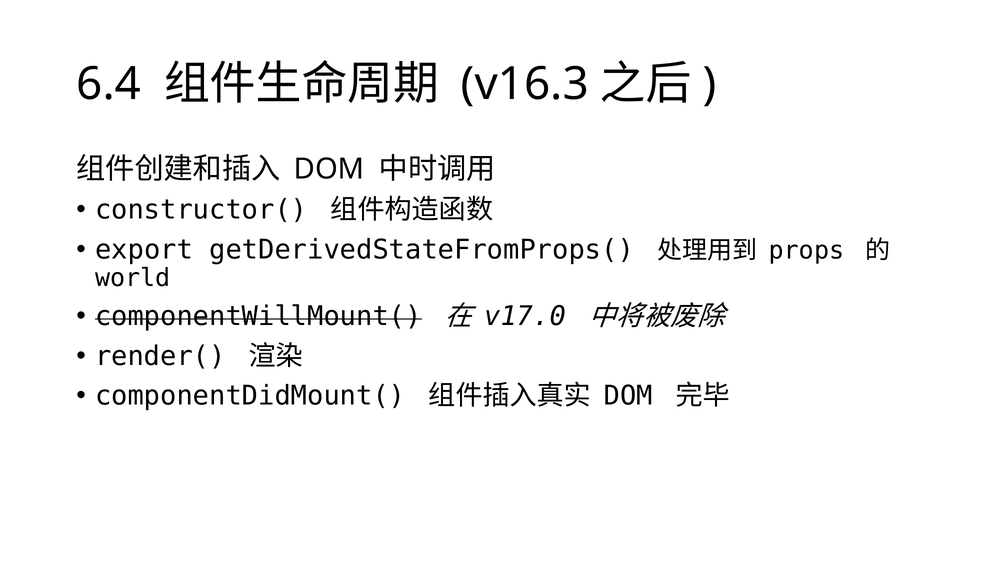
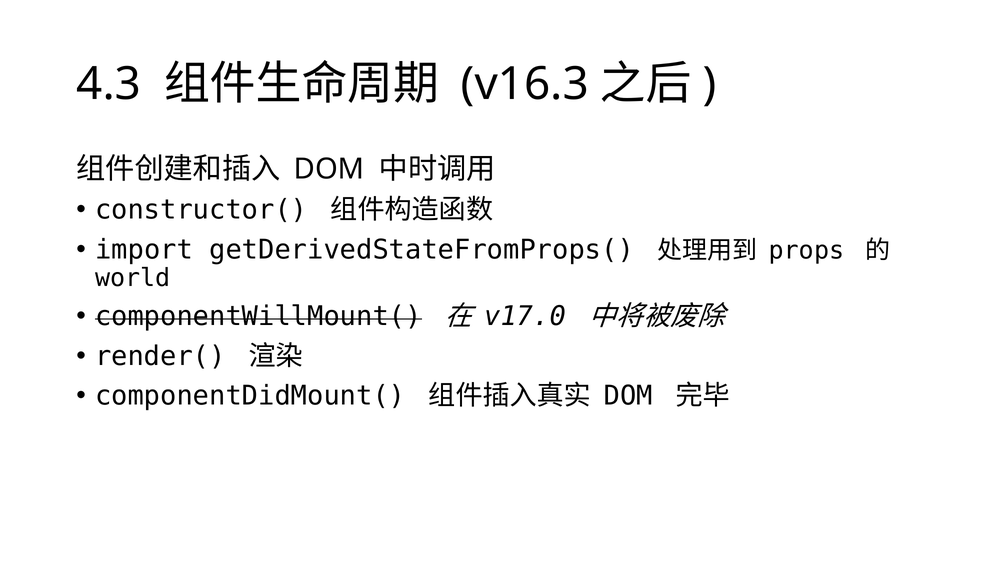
6.4: 6.4 -> 4.3
export: export -> import
